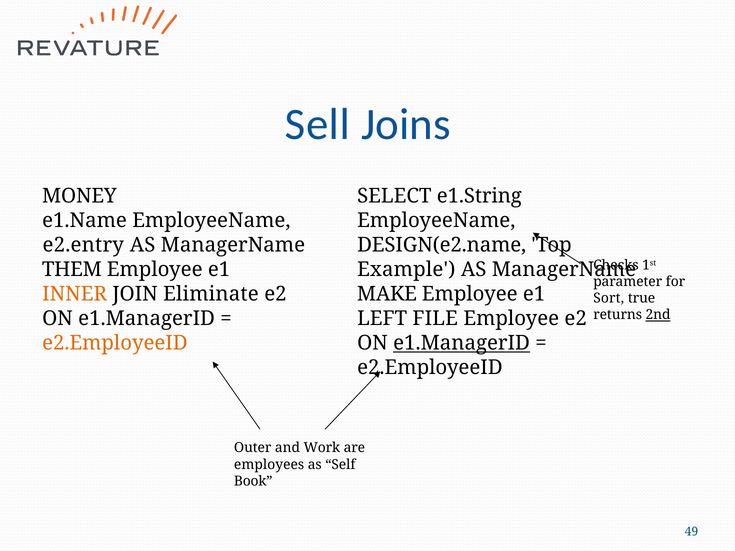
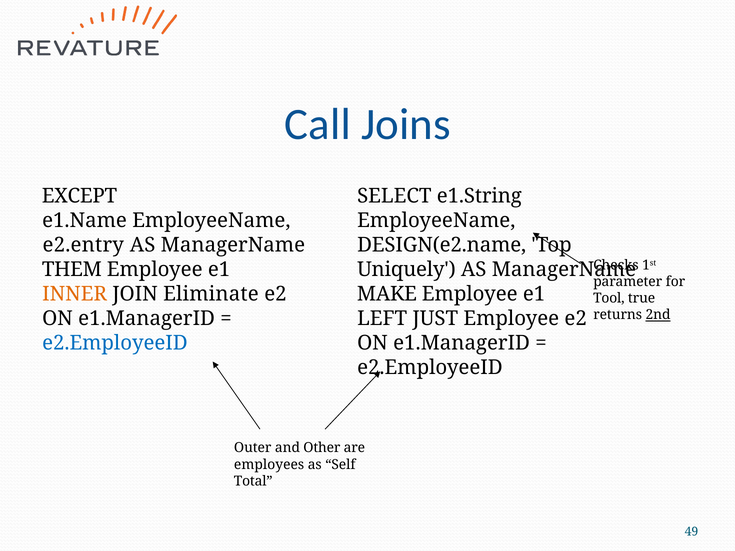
Sell: Sell -> Call
MONEY: MONEY -> EXCEPT
Example: Example -> Uniquely
Sort: Sort -> Tool
FILE: FILE -> JUST
e2.EmployeeID at (115, 343) colour: orange -> blue
e1.ManagerID at (462, 343) underline: present -> none
Work: Work -> Other
Book: Book -> Total
